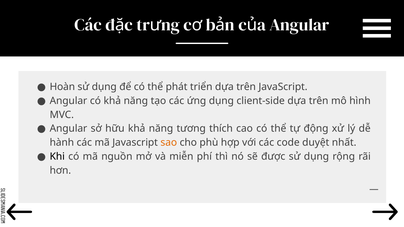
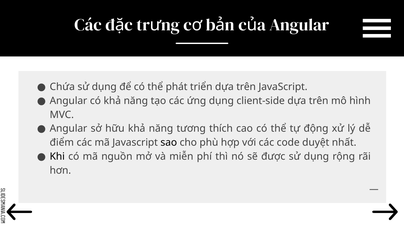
Hoàn: Hoàn -> Chứa
hành: hành -> điểm
sao colour: orange -> black
